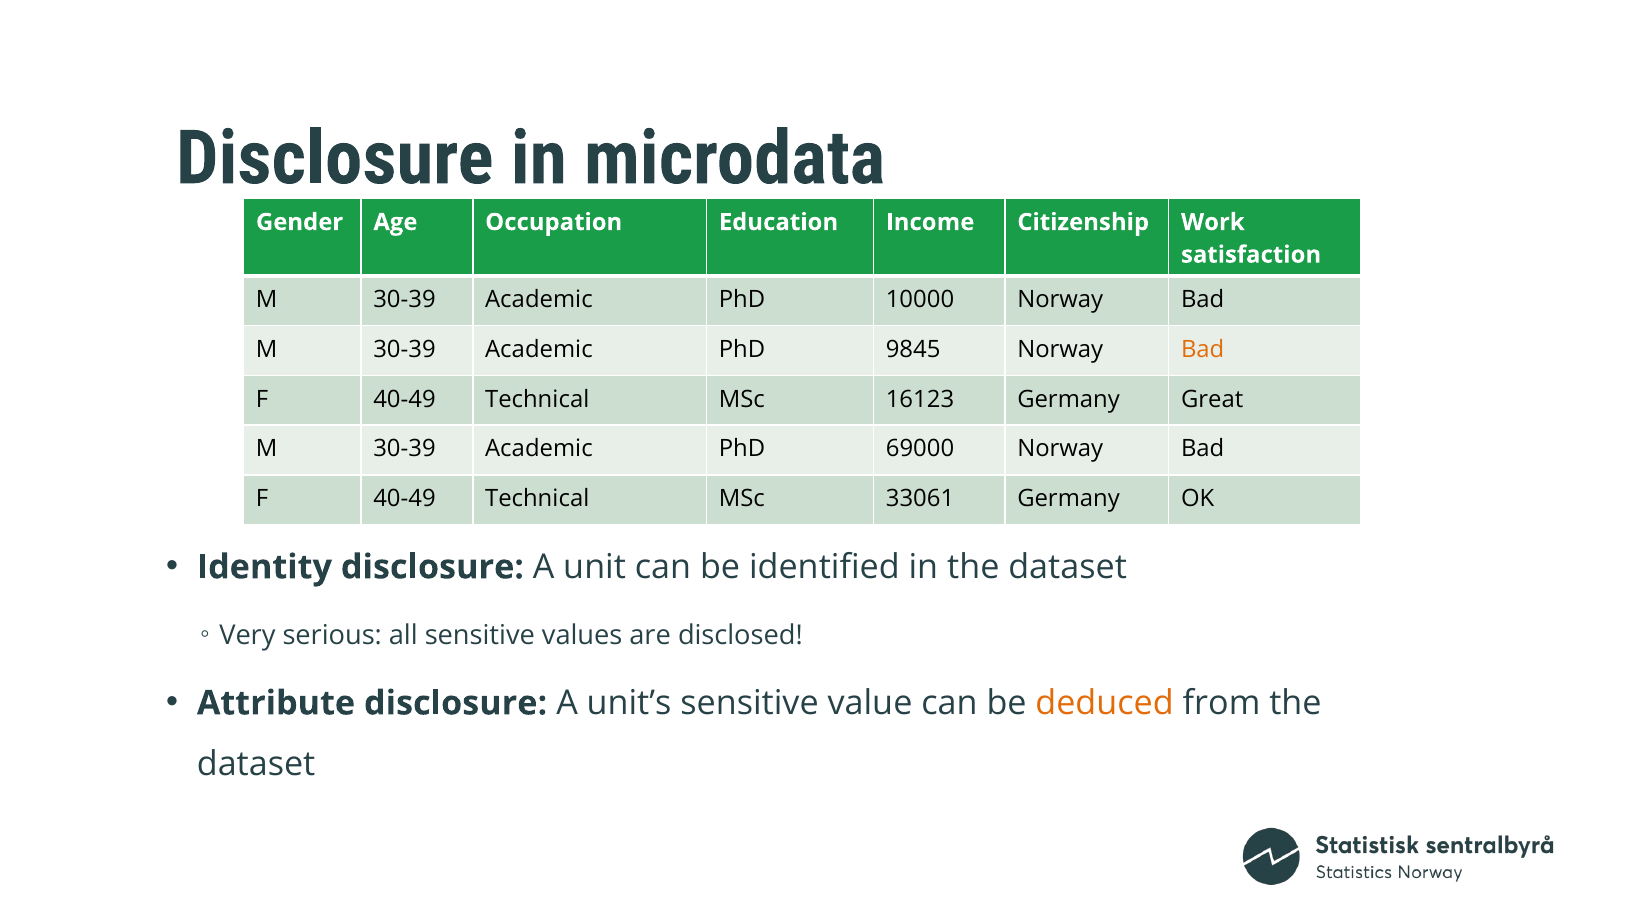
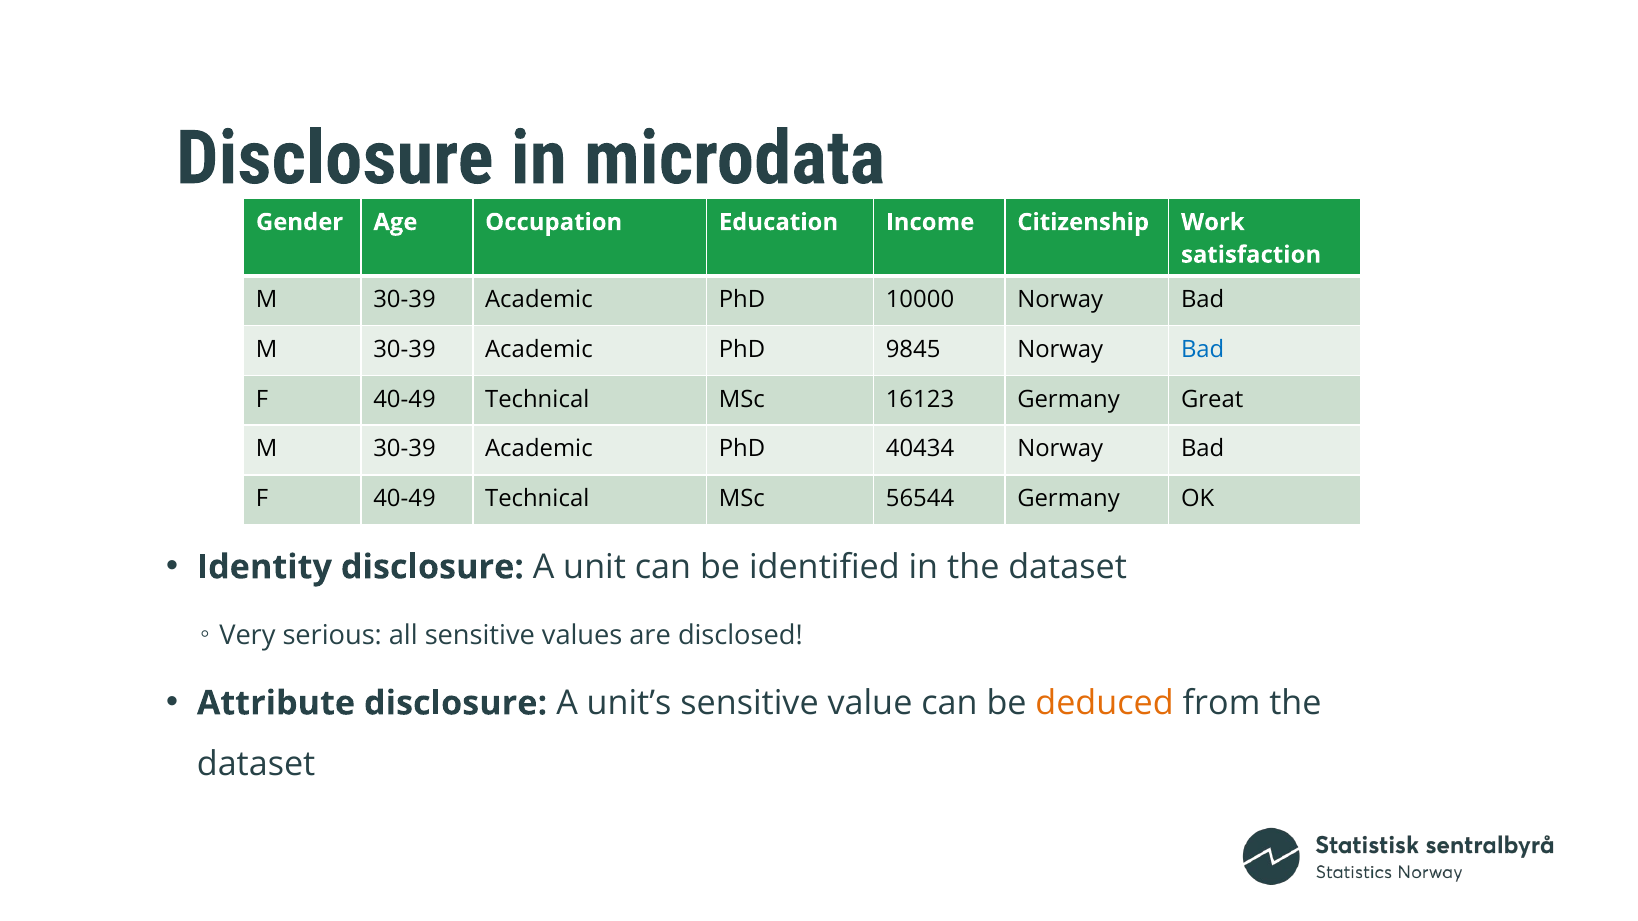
Bad at (1203, 350) colour: orange -> blue
69000: 69000 -> 40434
33061: 33061 -> 56544
